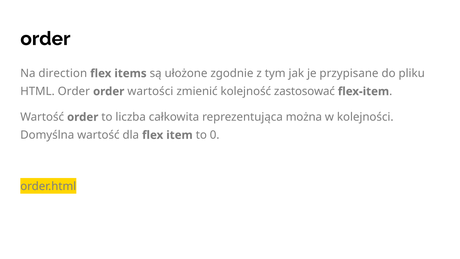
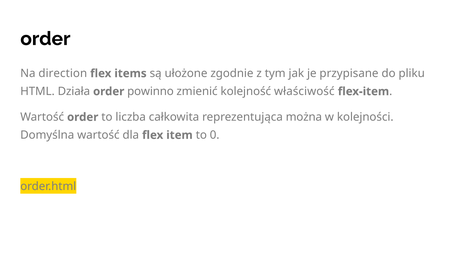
HTML Order: Order -> Działa
wartości: wartości -> powinno
zastosować: zastosować -> właściwość
